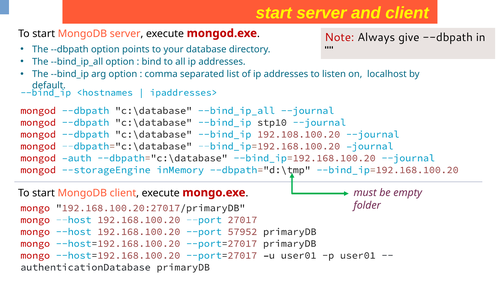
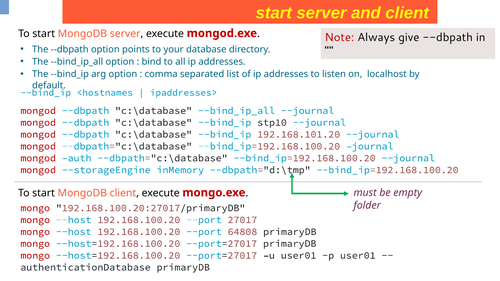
192.108.100.20: 192.108.100.20 -> 192.168.101.20
57952: 57952 -> 64808
